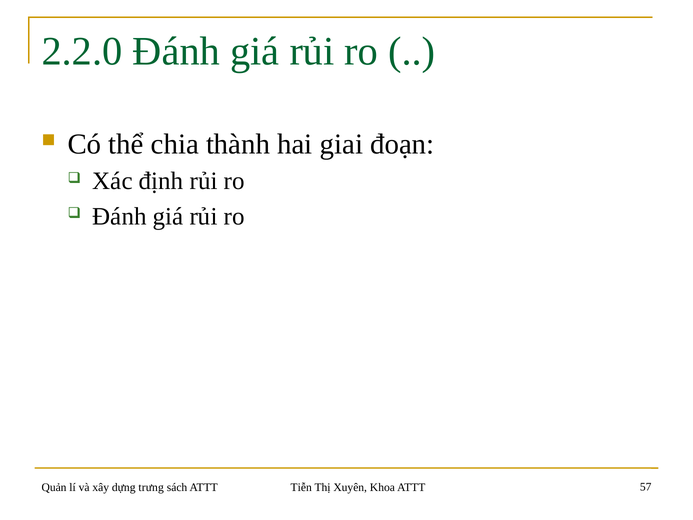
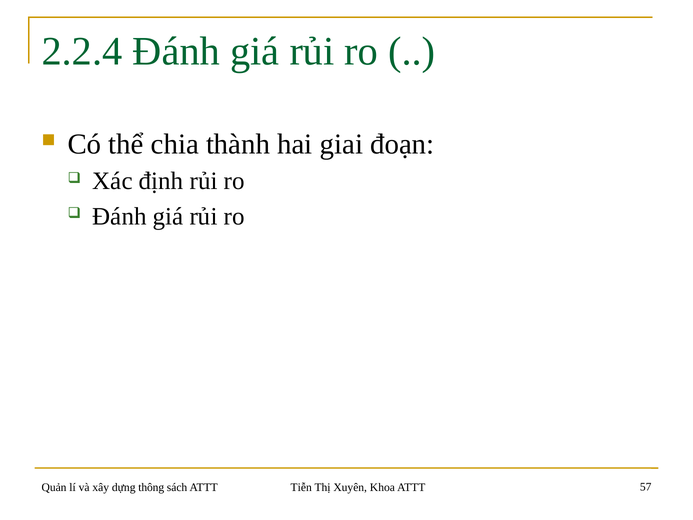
2.2.0: 2.2.0 -> 2.2.4
trưng: trưng -> thông
